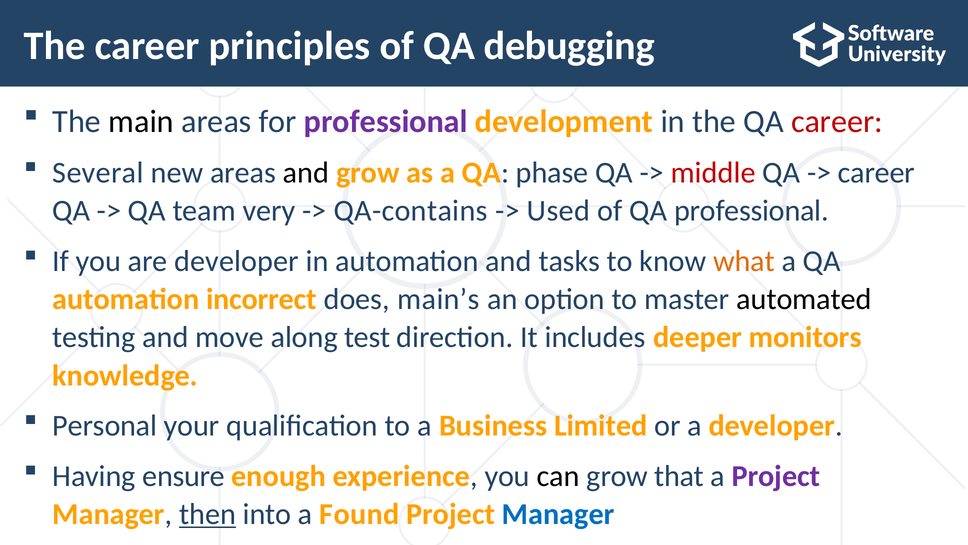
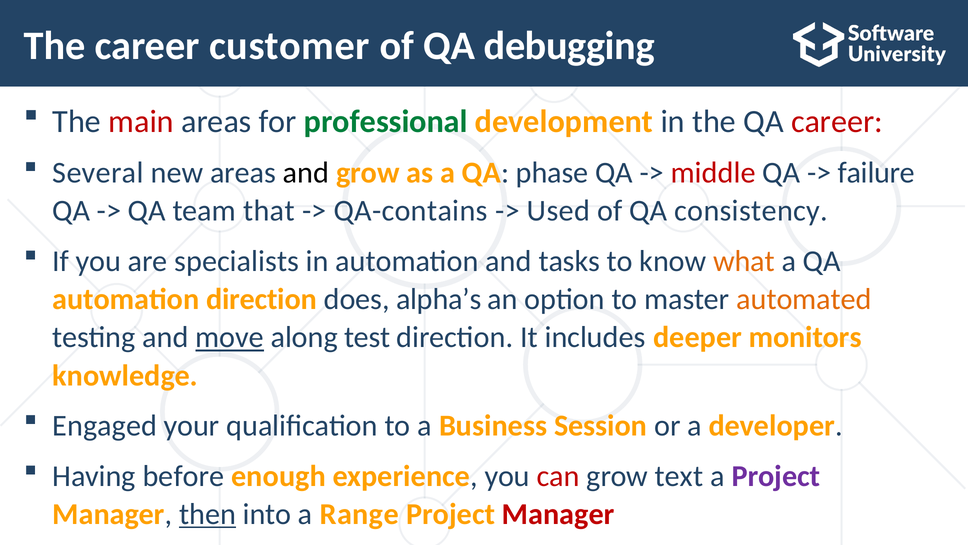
principles: principles -> customer
main colour: black -> red
professional at (386, 121) colour: purple -> green
career at (876, 173): career -> failure
very: very -> that
QA professional: professional -> consistency
are developer: developer -> specialists
automation incorrect: incorrect -> direction
main’s: main’s -> alpha’s
automated colour: black -> orange
move underline: none -> present
Personal: Personal -> Engaged
Limited: Limited -> Session
ensure: ensure -> before
can colour: black -> red
that: that -> text
Found: Found -> Range
Manager at (558, 514) colour: blue -> red
